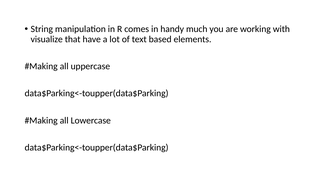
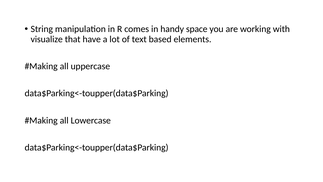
much: much -> space
